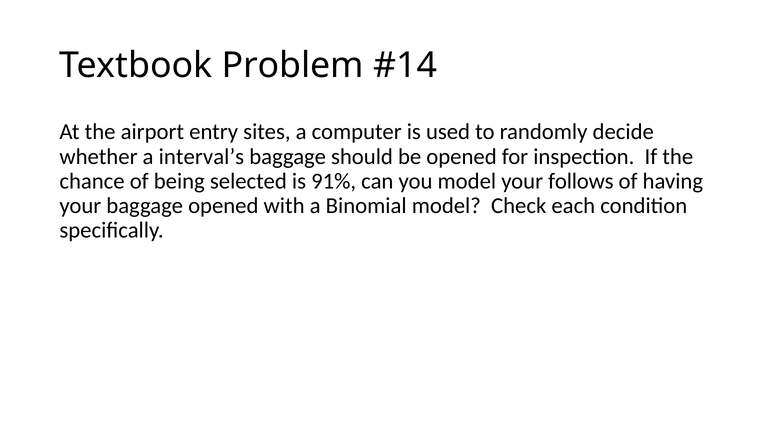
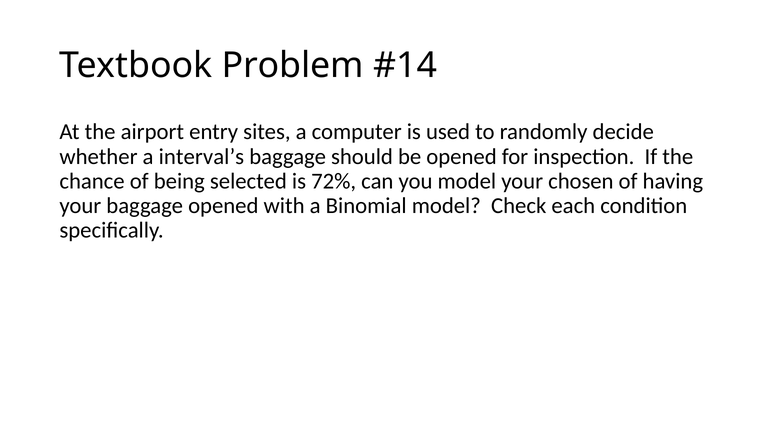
91%: 91% -> 72%
follows: follows -> chosen
